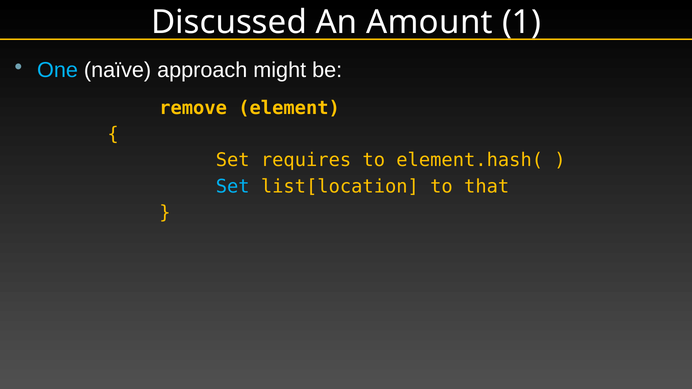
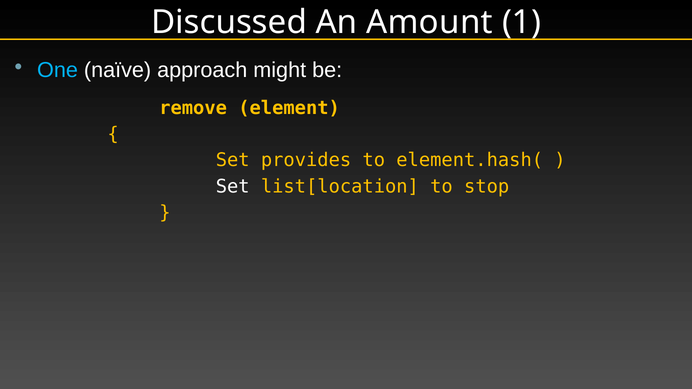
requires: requires -> provides
Set at (233, 187) colour: light blue -> white
that: that -> stop
